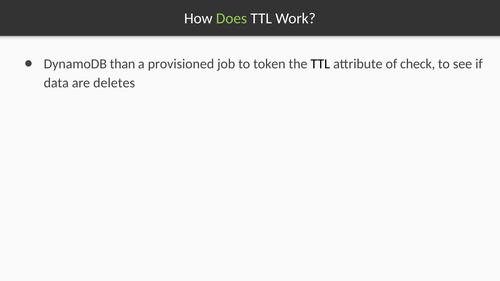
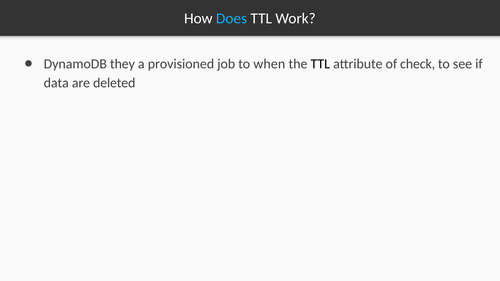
Does colour: light green -> light blue
than: than -> they
token: token -> when
deletes: deletes -> deleted
